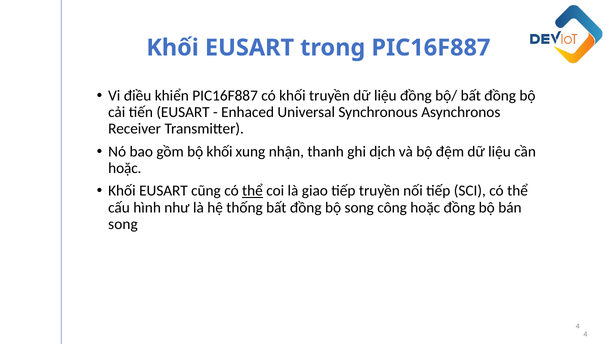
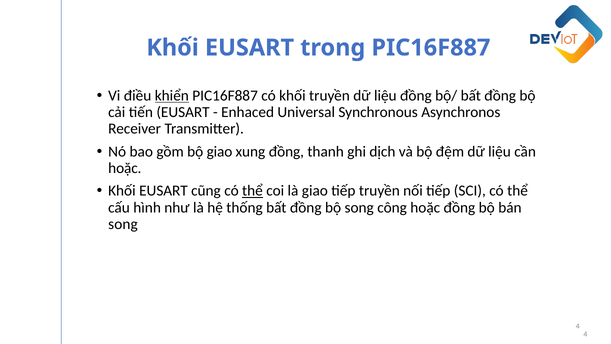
khiển underline: none -> present
bộ khối: khối -> giao
xung nhận: nhận -> đồng
